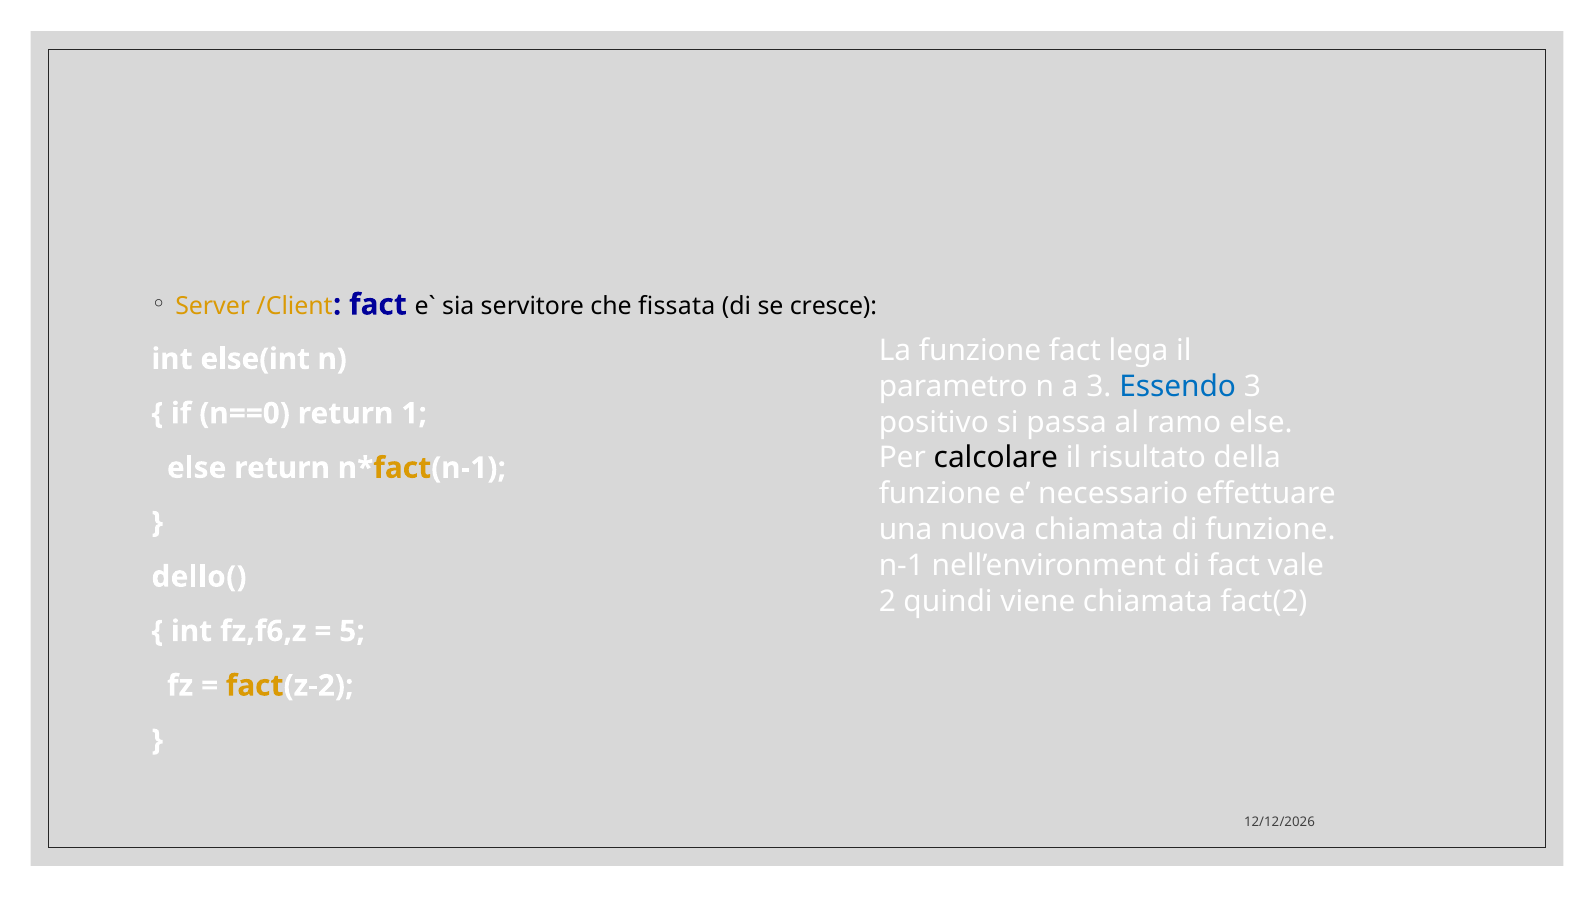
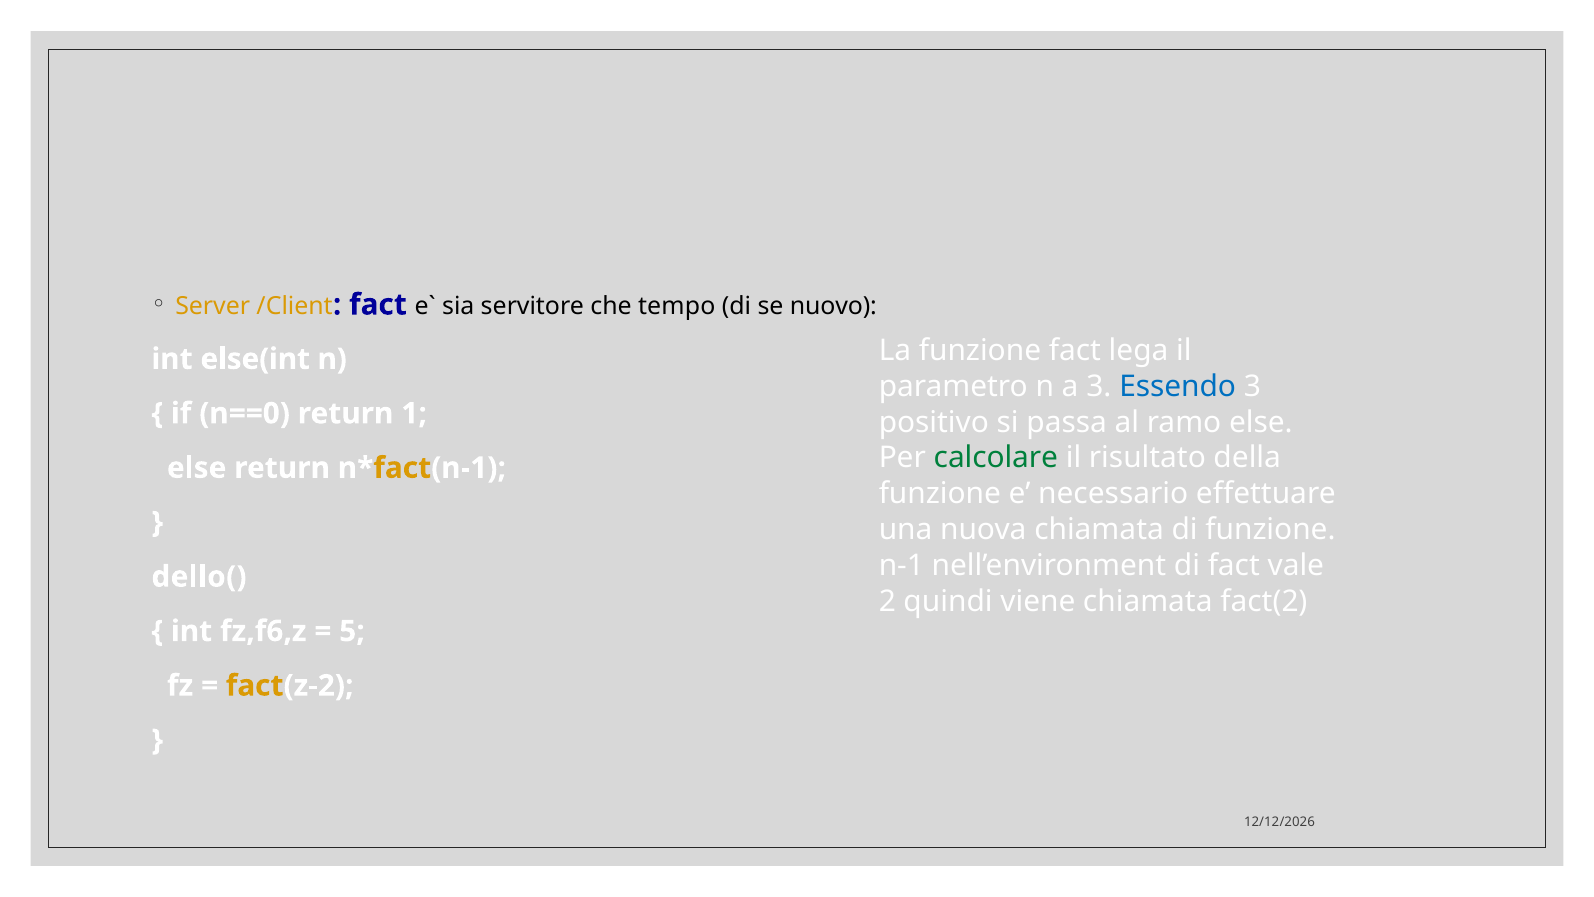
fissata: fissata -> tempo
cresce: cresce -> nuovo
calcolare colour: black -> green
